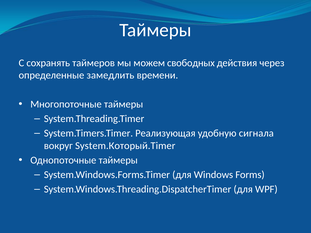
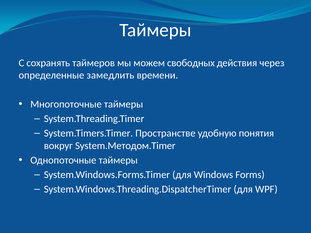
Реализующая: Реализующая -> Пространстве
сигнала: сигнала -> понятия
System.Который.Timer: System.Который.Timer -> System.Методом.Timer
